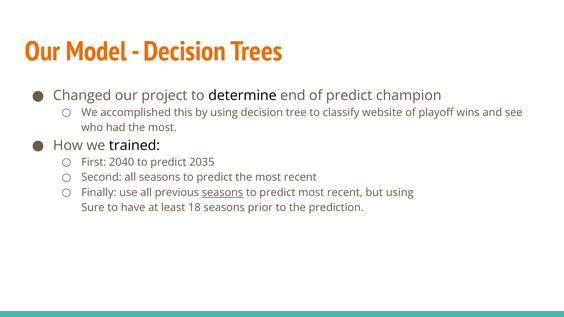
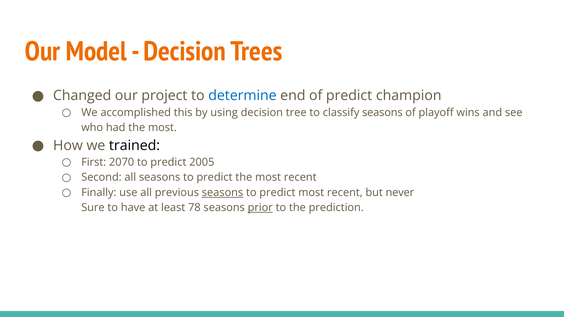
determine colour: black -> blue
classify website: website -> seasons
2040: 2040 -> 2070
2035: 2035 -> 2005
but using: using -> never
18: 18 -> 78
prior underline: none -> present
